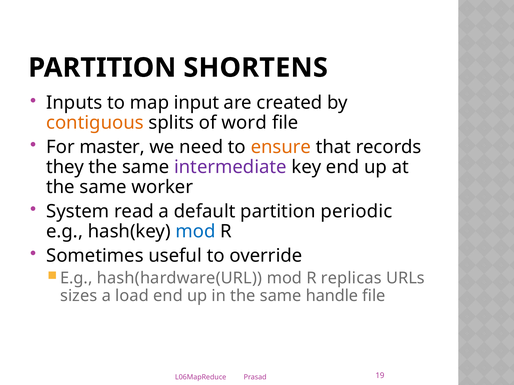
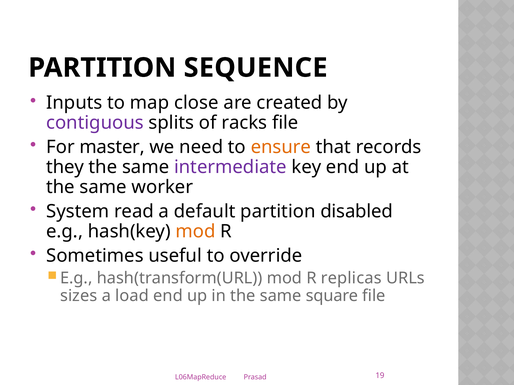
SHORTENS: SHORTENS -> SEQUENCE
input: input -> close
contiguous colour: orange -> purple
word: word -> racks
periodic: periodic -> disabled
mod at (195, 232) colour: blue -> orange
hash(hardware(URL: hash(hardware(URL -> hash(transform(URL
handle: handle -> square
